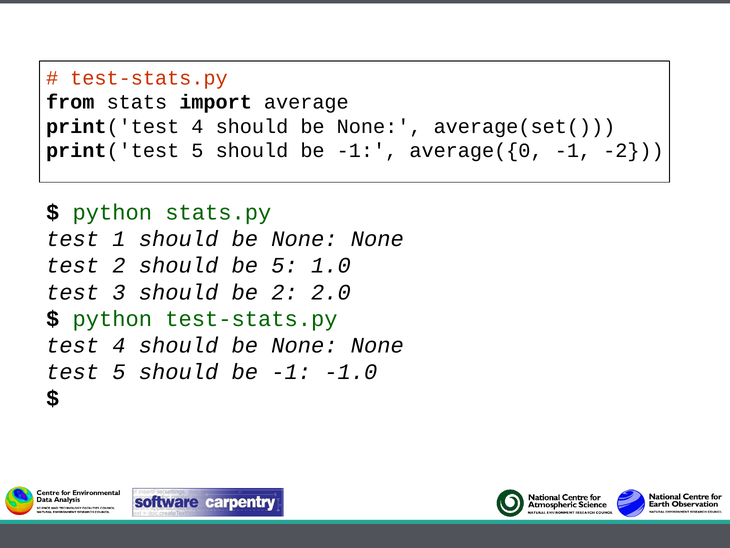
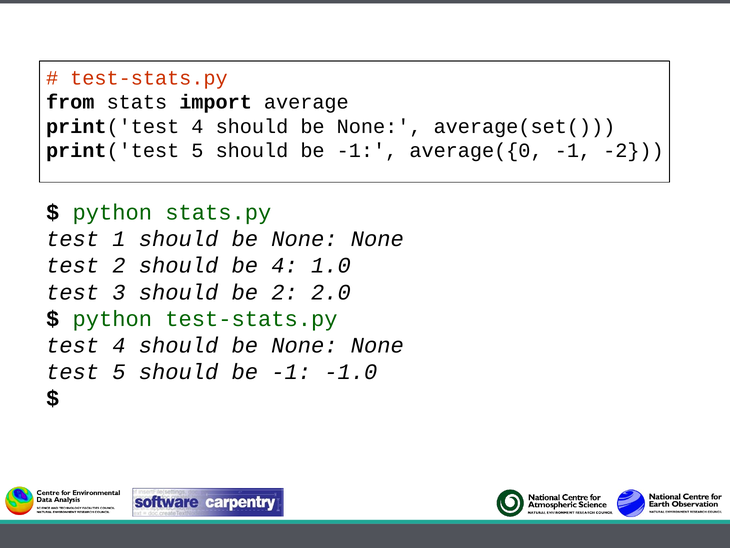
be 5: 5 -> 4
